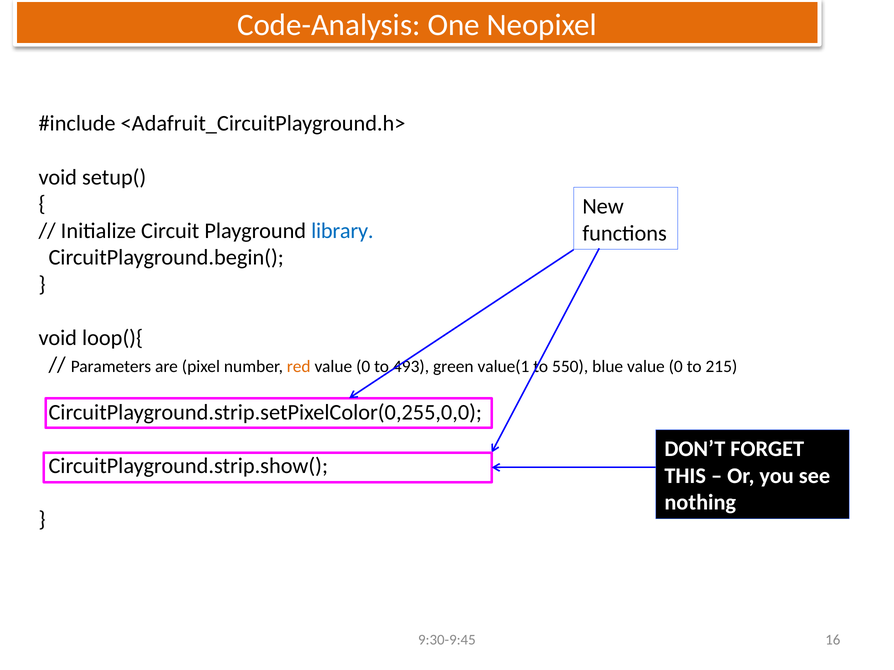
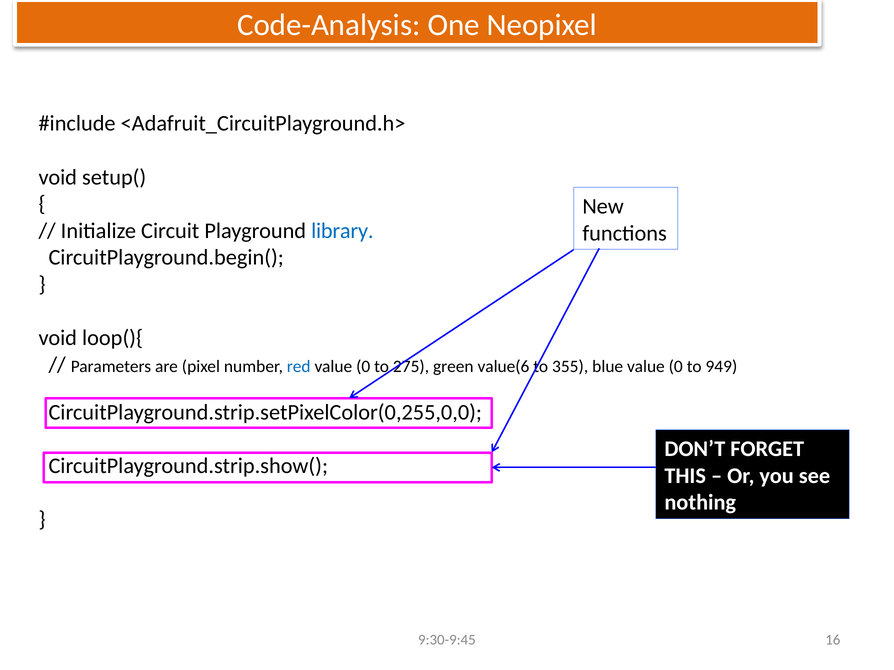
red colour: orange -> blue
493: 493 -> 275
value(1: value(1 -> value(6
550: 550 -> 355
215: 215 -> 949
